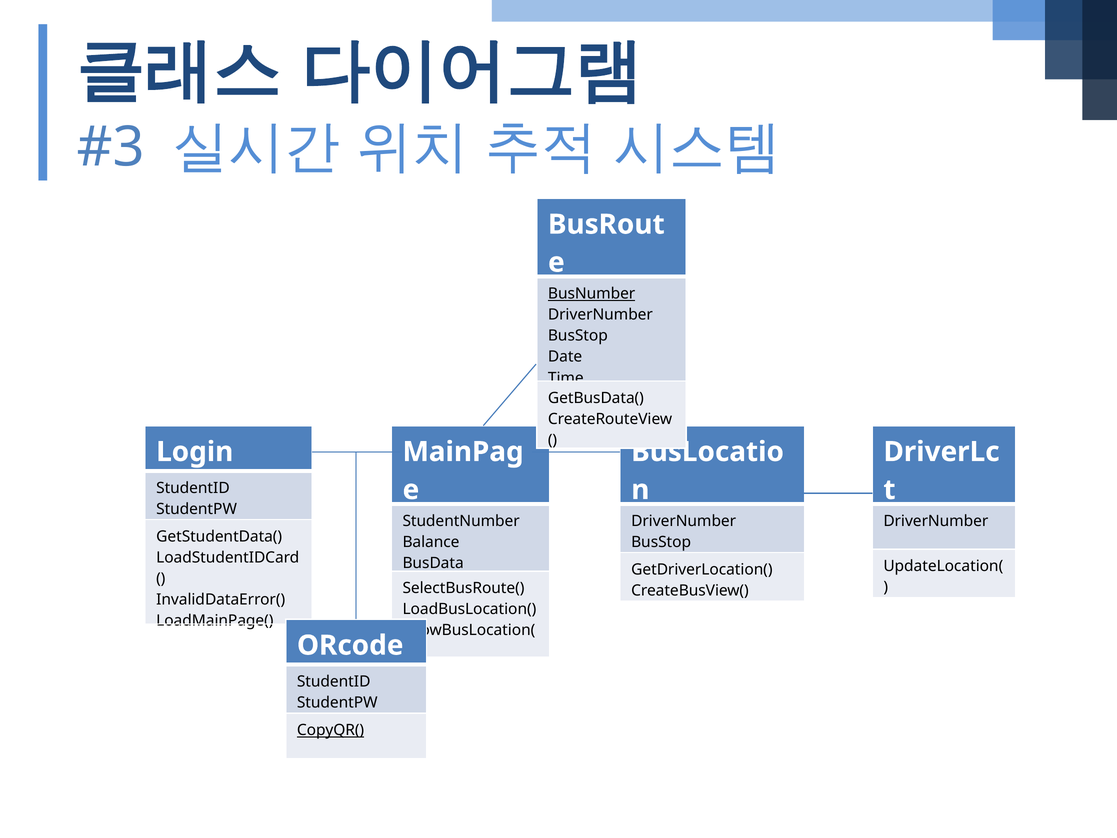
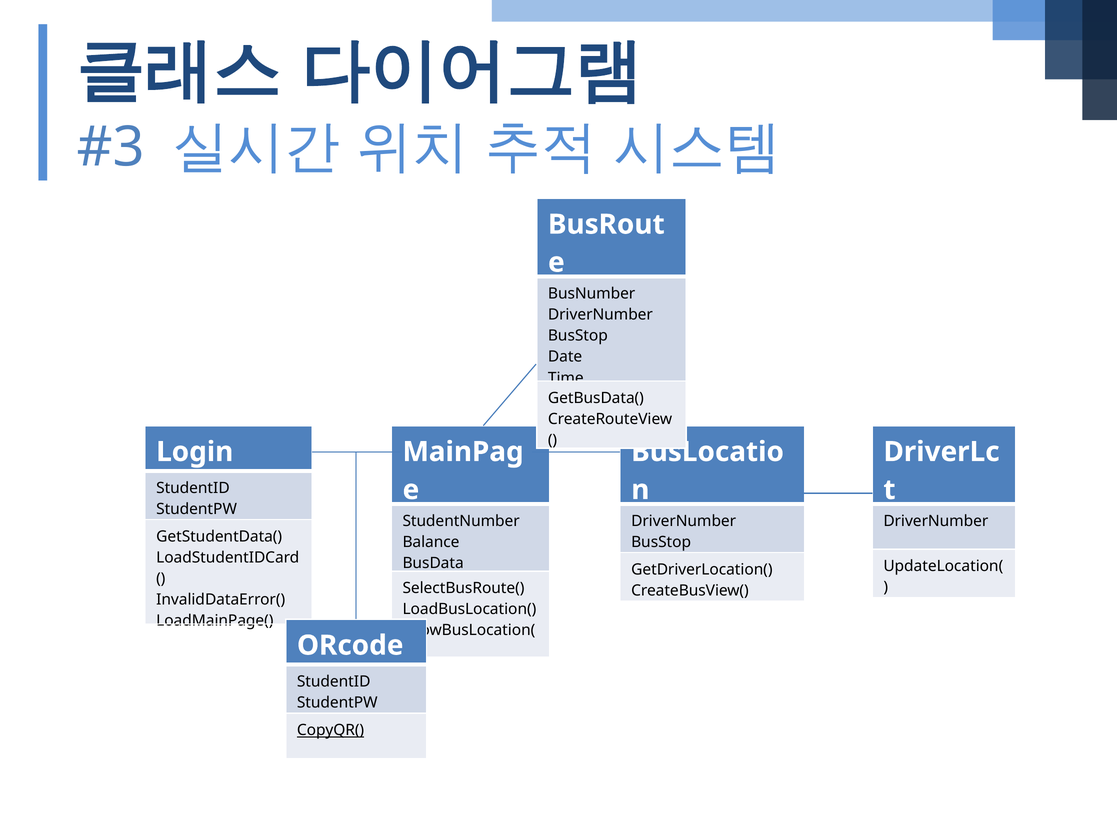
BusNumber underline: present -> none
